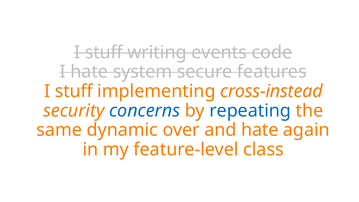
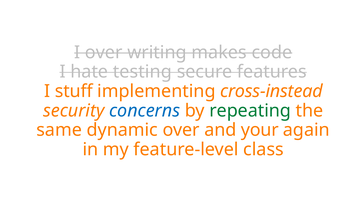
stuff at (104, 52): stuff -> over
events: events -> makes
system: system -> testing
repeating colour: blue -> green
and hate: hate -> your
